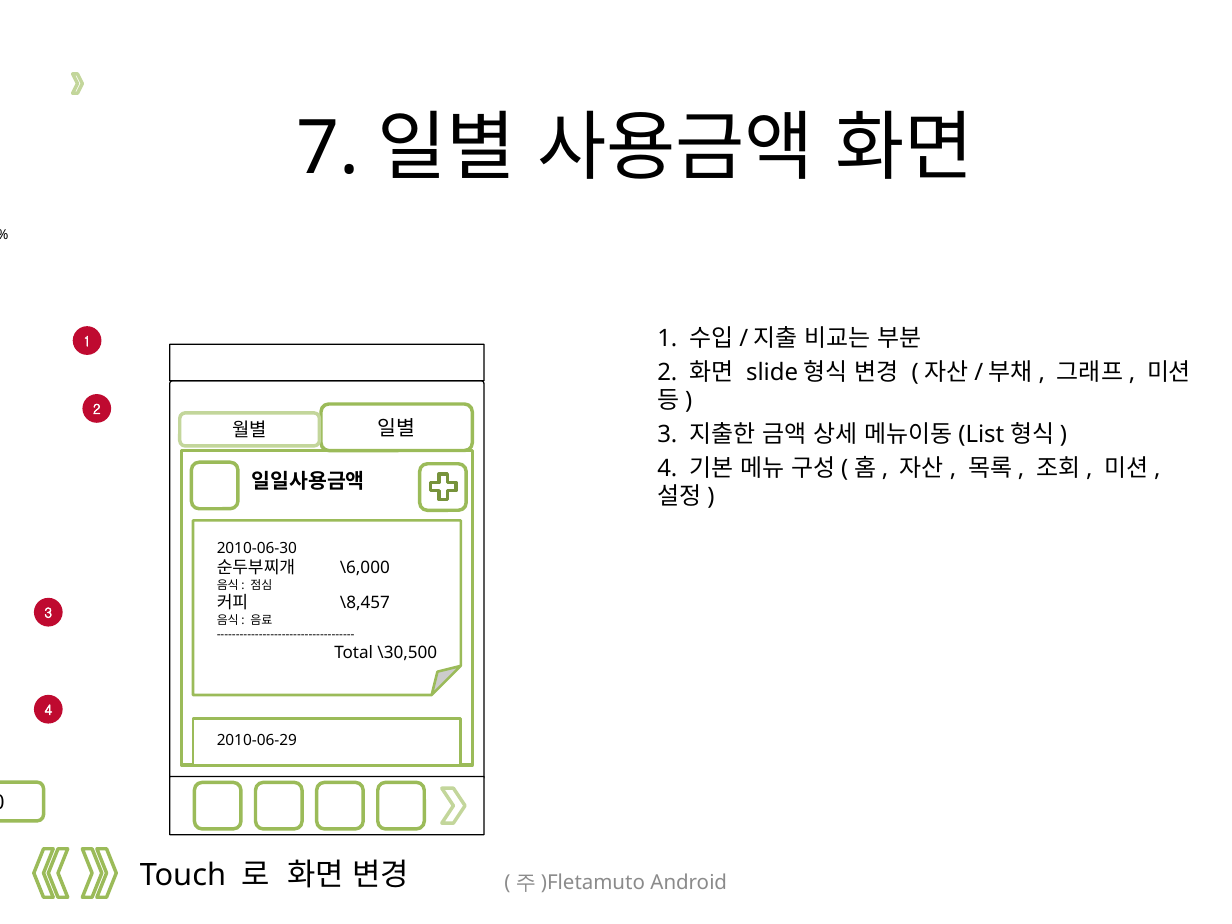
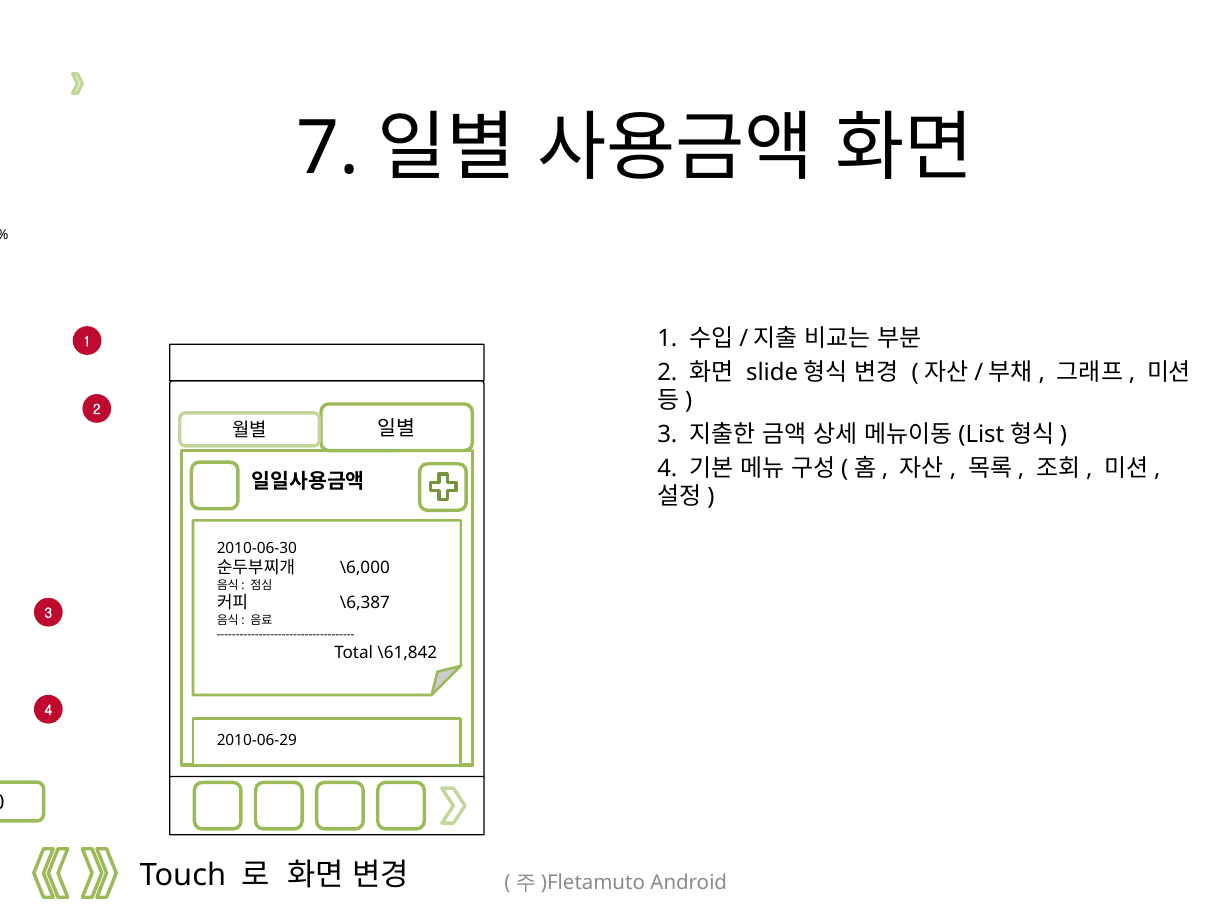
\8,457: \8,457 -> \6,387
\30,500: \30,500 -> \61,842
